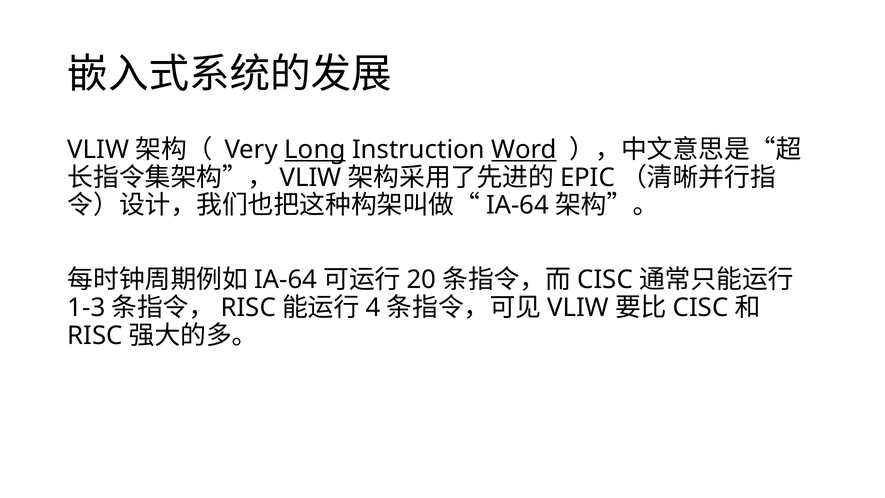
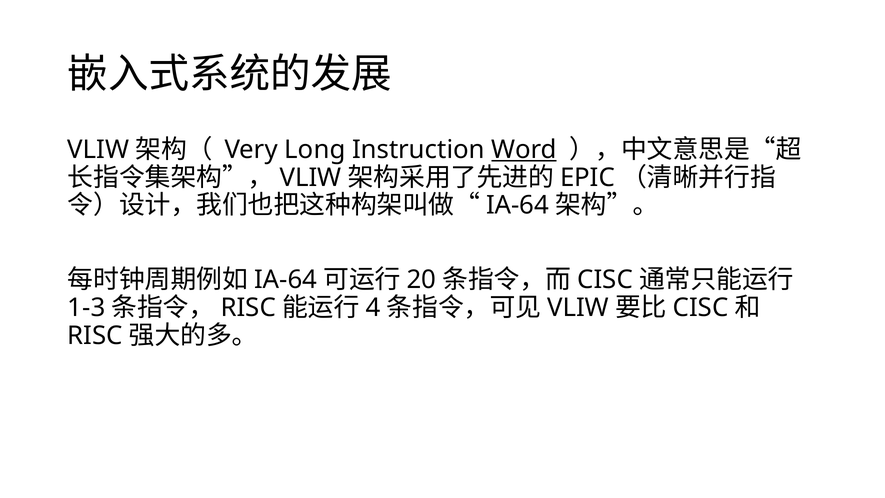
Long underline: present -> none
